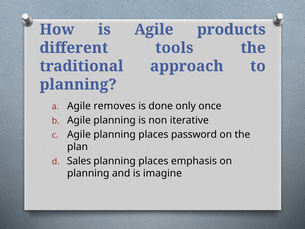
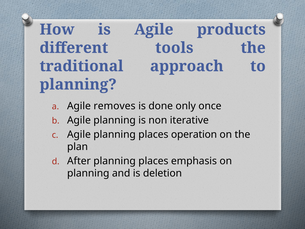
password: password -> operation
Sales: Sales -> After
imagine: imagine -> deletion
